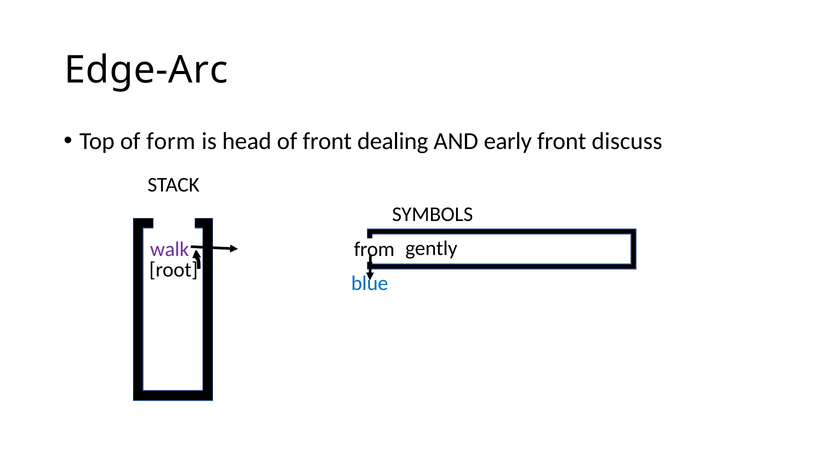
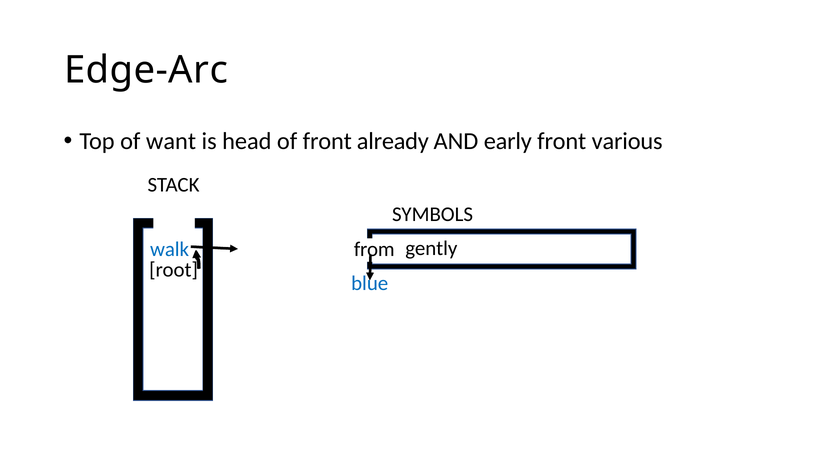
form: form -> want
dealing: dealing -> already
discuss: discuss -> various
walk colour: purple -> blue
